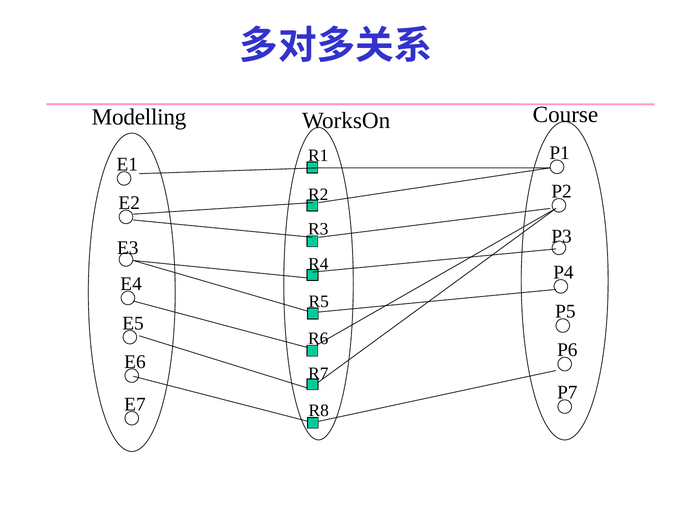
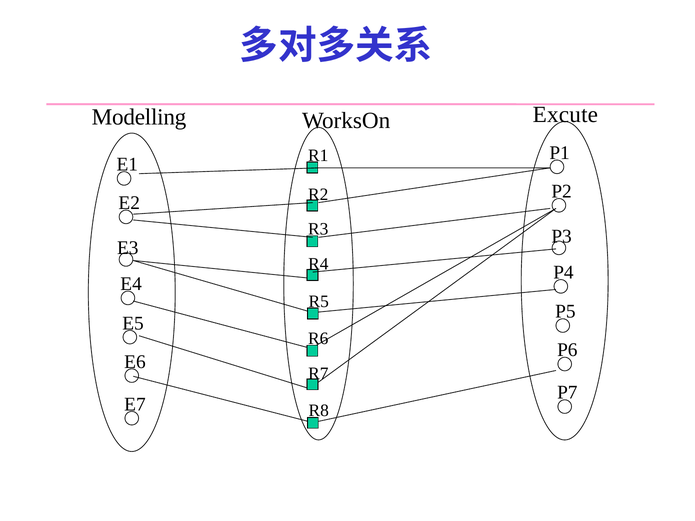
Course: Course -> Excute
